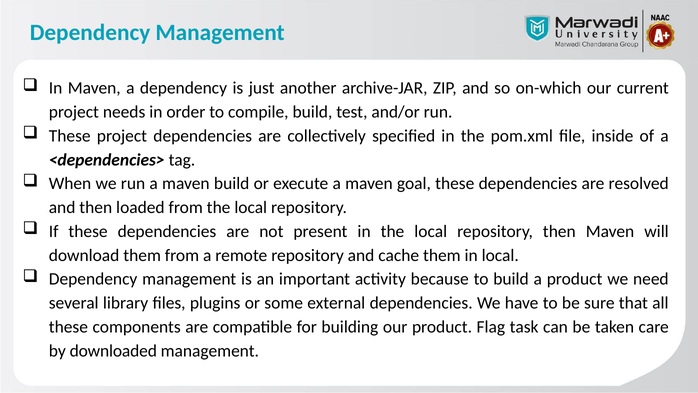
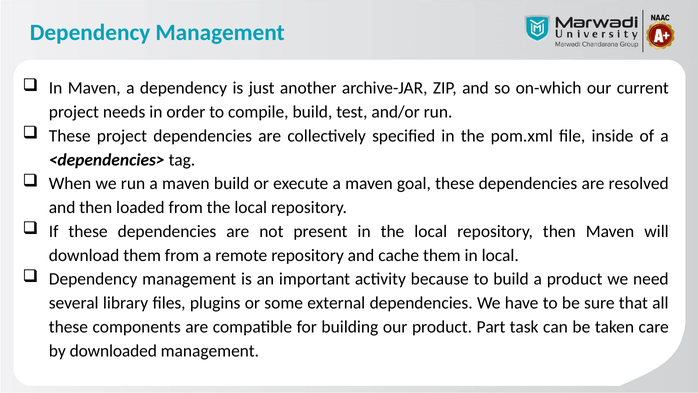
Flag: Flag -> Part
